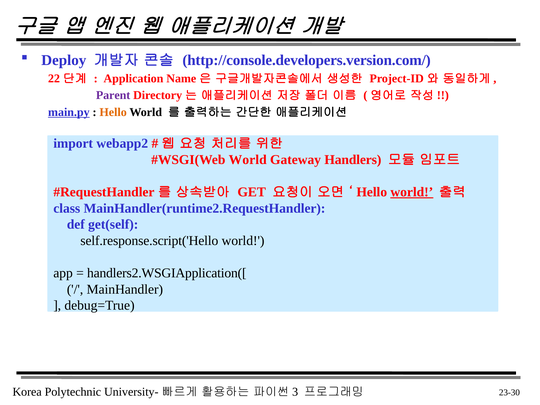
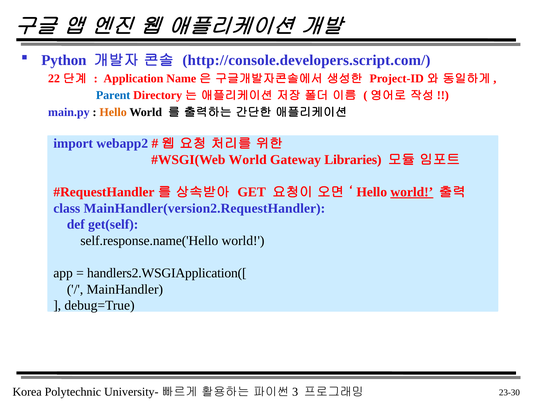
Deploy: Deploy -> Python
http://console.developers.version.com/: http://console.developers.version.com/ -> http://console.developers.script.com/
Parent colour: purple -> blue
main.py underline: present -> none
Handlers: Handlers -> Libraries
MainHandler(runtime2.RequestHandler: MainHandler(runtime2.RequestHandler -> MainHandler(version2.RequestHandler
self.response.script('Hello: self.response.script('Hello -> self.response.name('Hello
